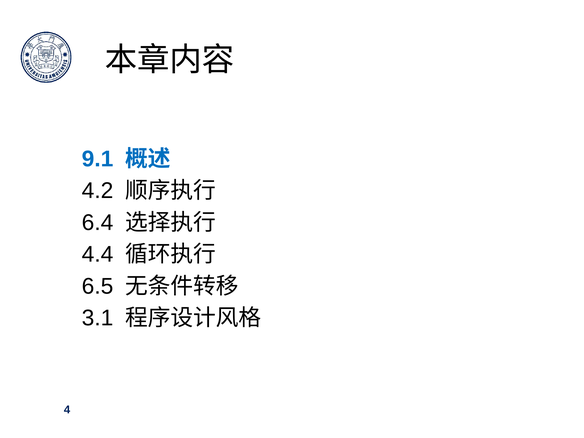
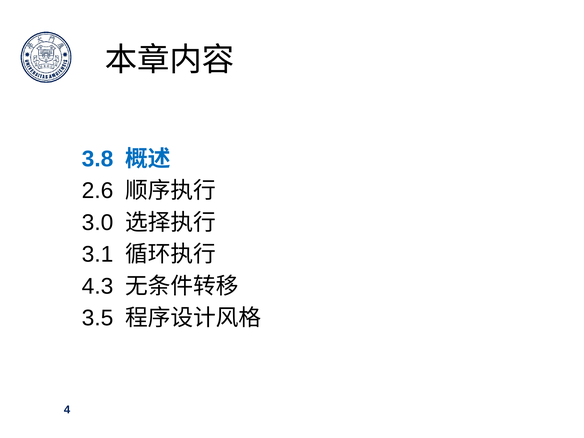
9.1: 9.1 -> 3.8
4.2: 4.2 -> 2.6
6.4: 6.4 -> 3.0
4.4: 4.4 -> 3.1
6.5: 6.5 -> 4.3
3.1: 3.1 -> 3.5
